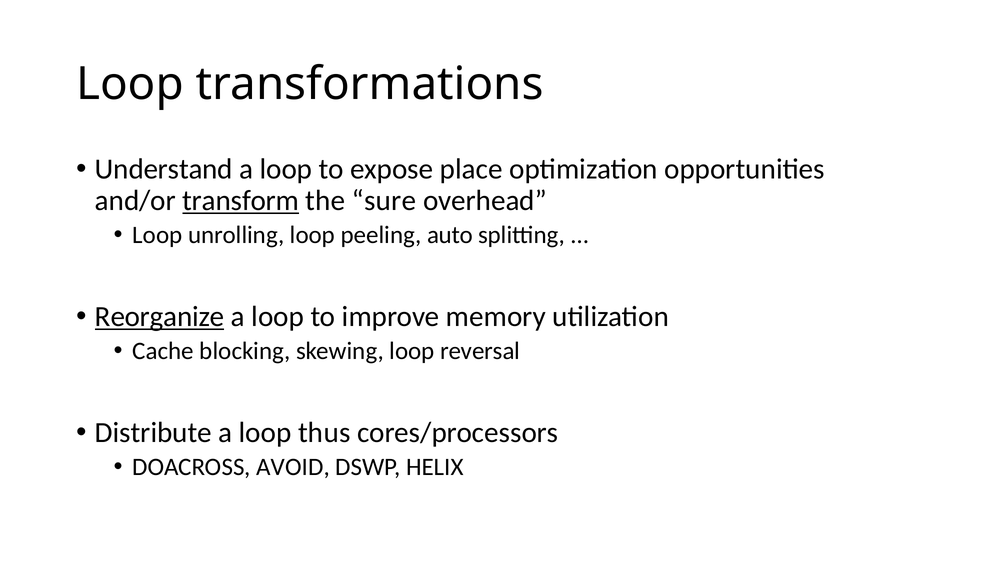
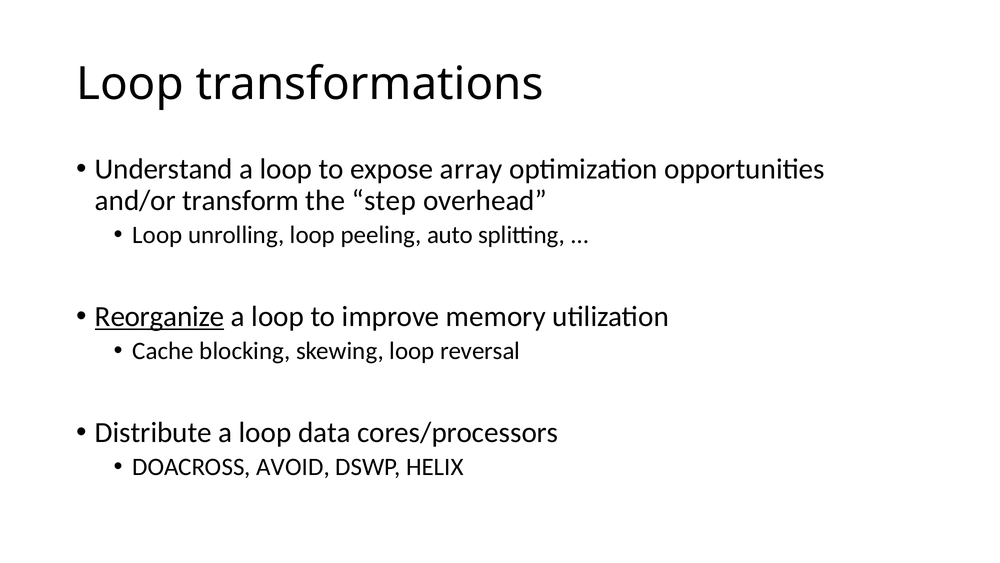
place: place -> array
transform underline: present -> none
sure: sure -> step
thus: thus -> data
